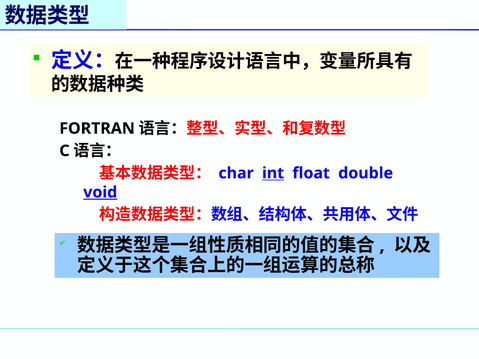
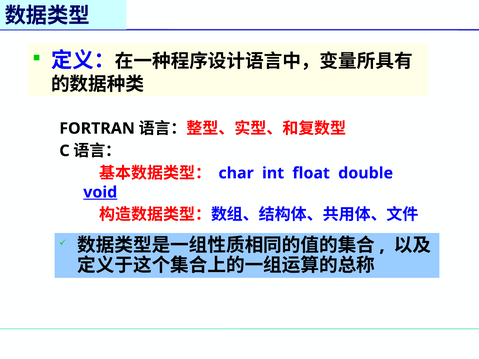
int underline: present -> none
